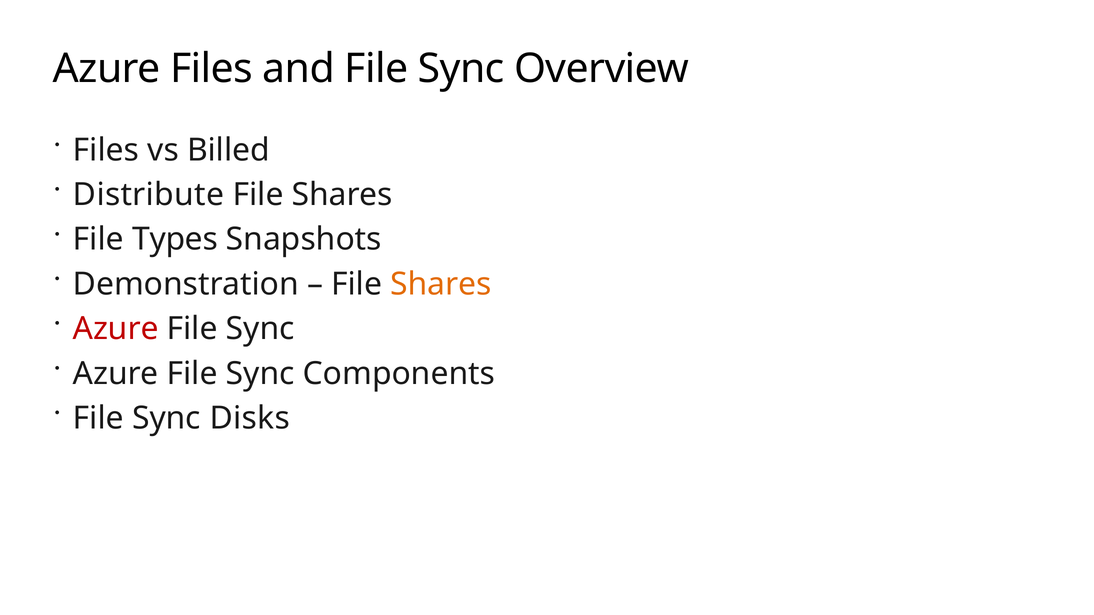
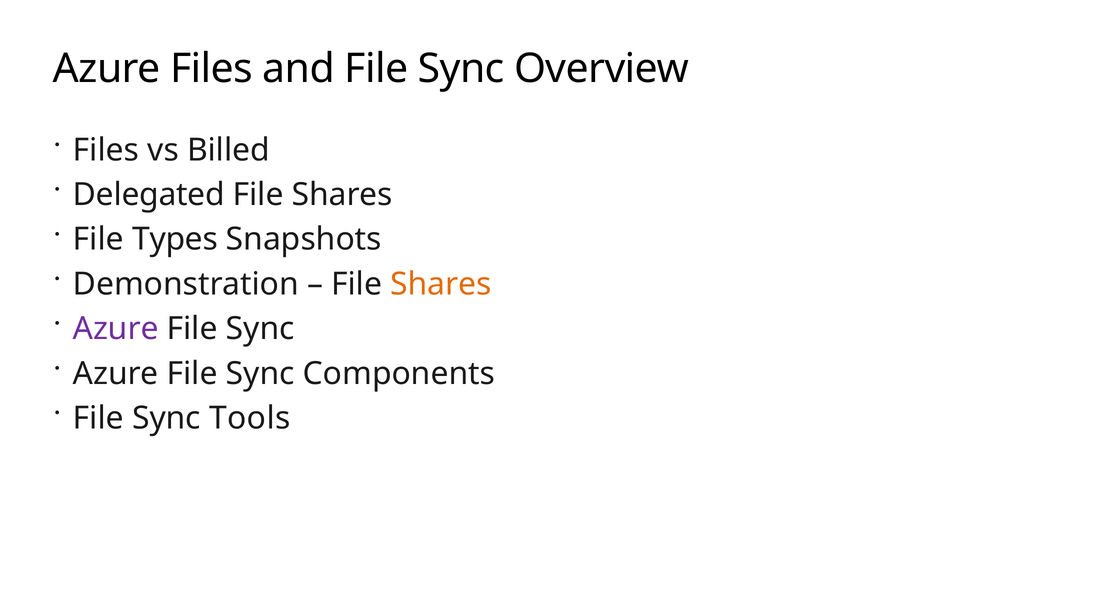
Distribute: Distribute -> Delegated
Azure at (116, 329) colour: red -> purple
Disks: Disks -> Tools
